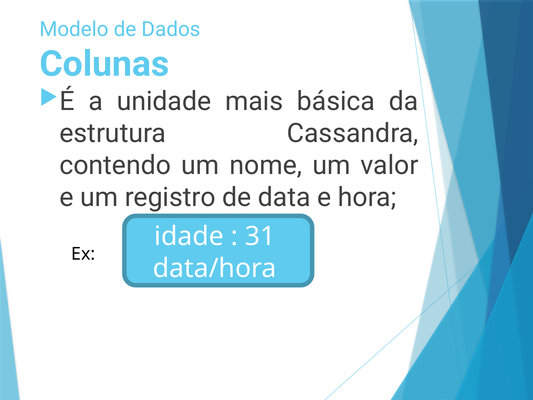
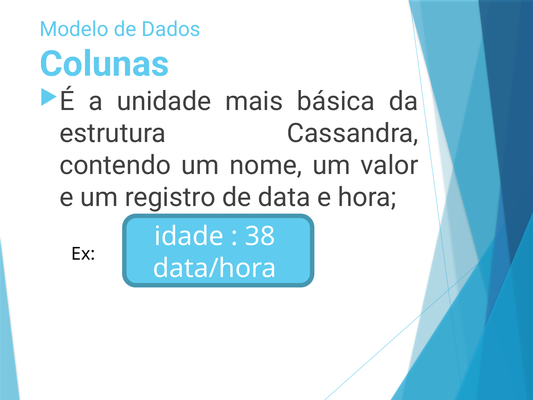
31: 31 -> 38
